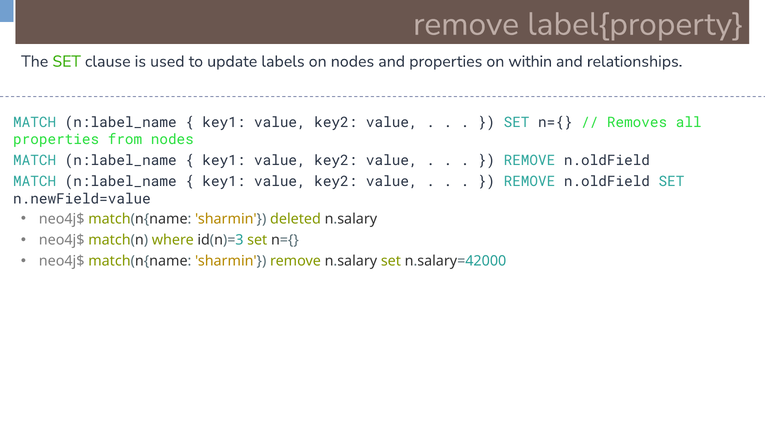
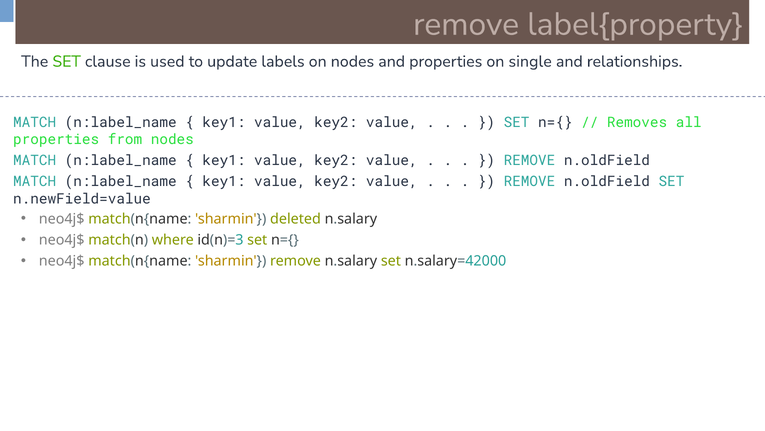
within: within -> single
